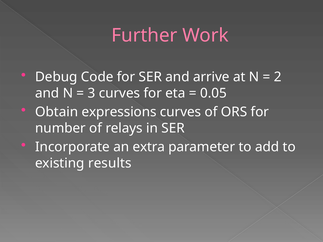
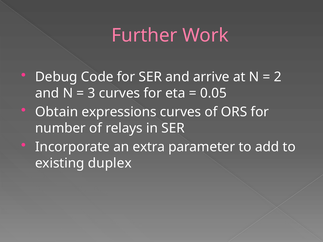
results: results -> duplex
